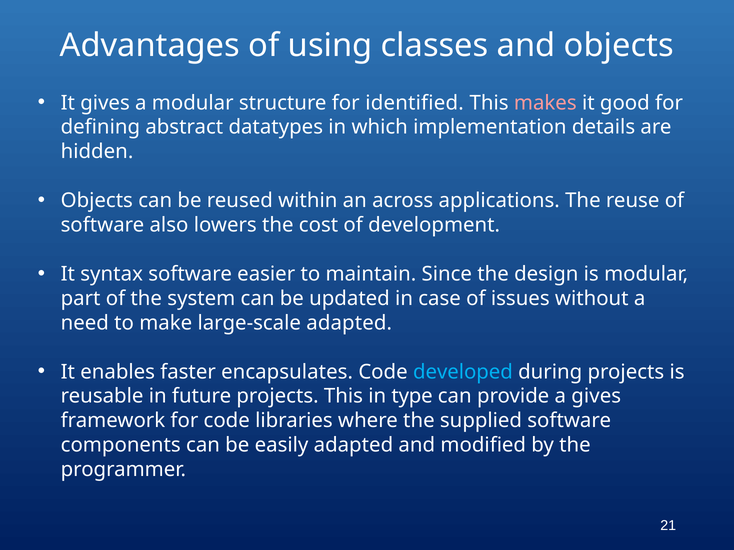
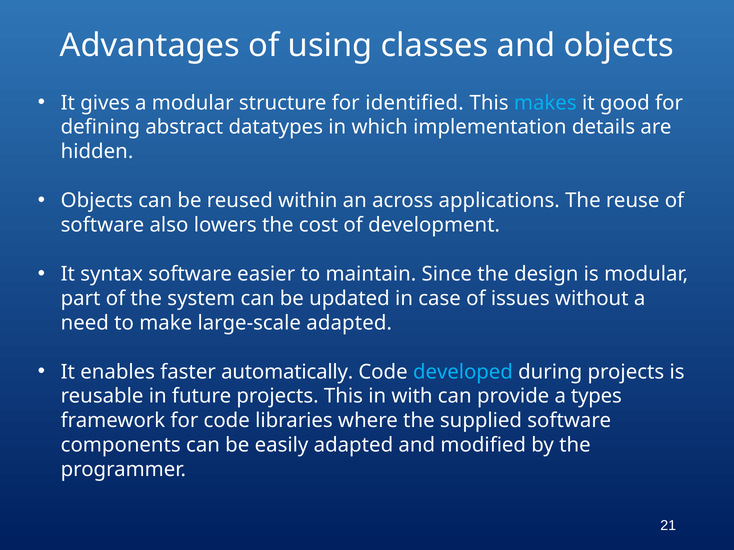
makes colour: pink -> light blue
encapsulates: encapsulates -> automatically
type: type -> with
a gives: gives -> types
